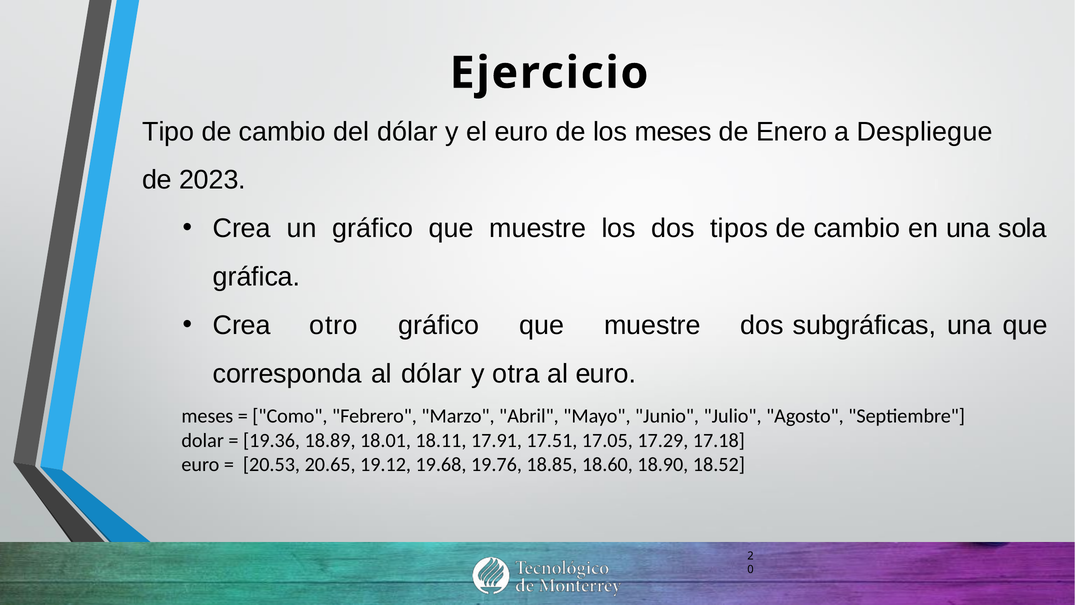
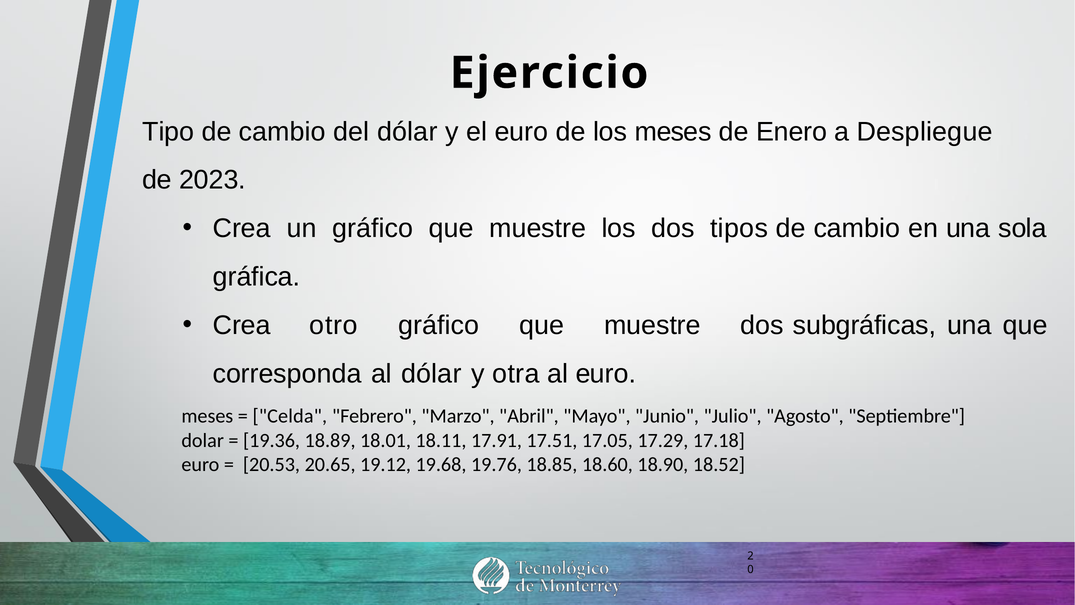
Como: Como -> Celda
